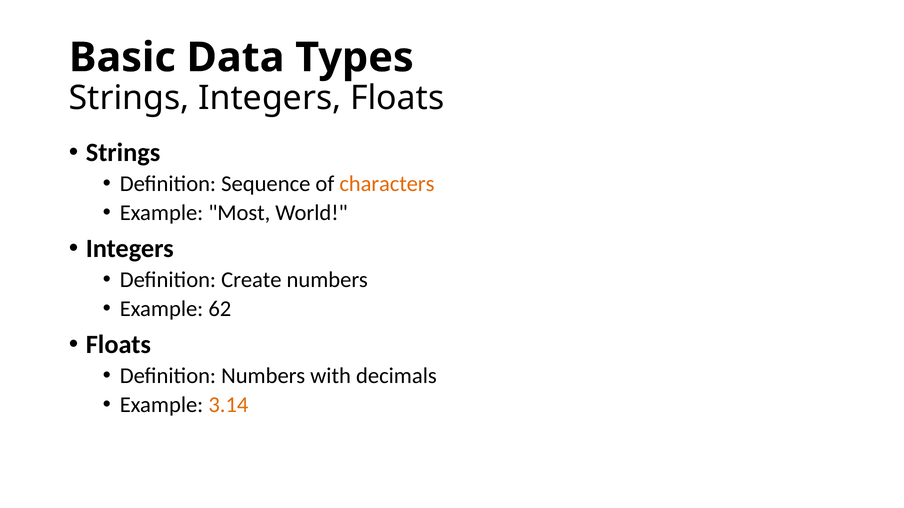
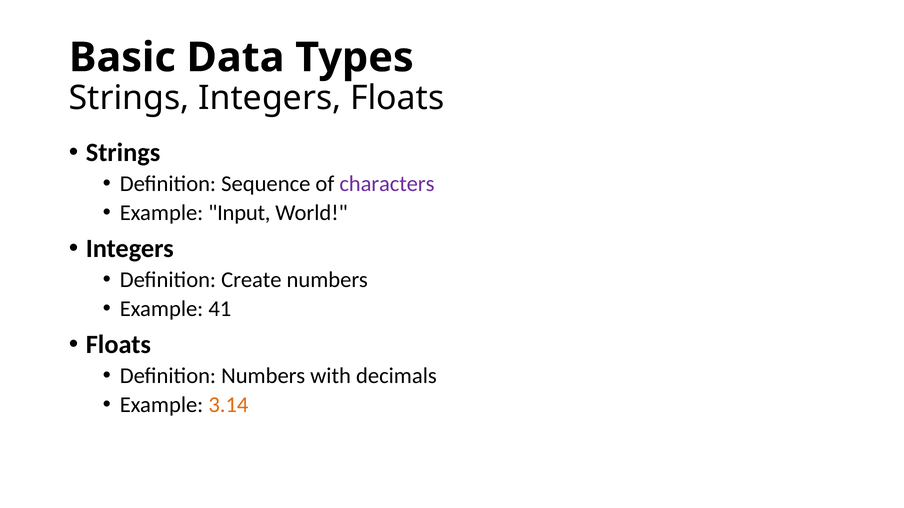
characters colour: orange -> purple
Most: Most -> Input
62: 62 -> 41
